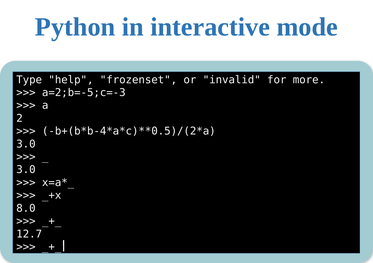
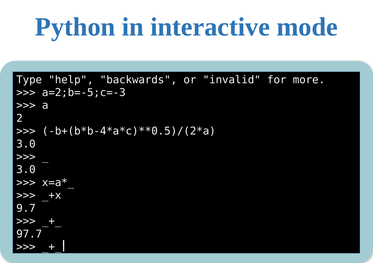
frozenset: frozenset -> backwards
8.0: 8.0 -> 9.7
12.7: 12.7 -> 97.7
